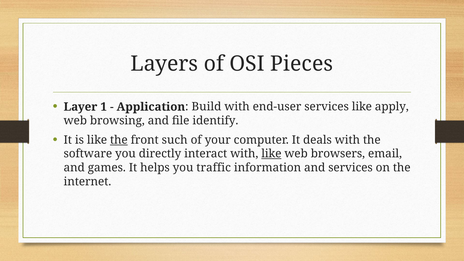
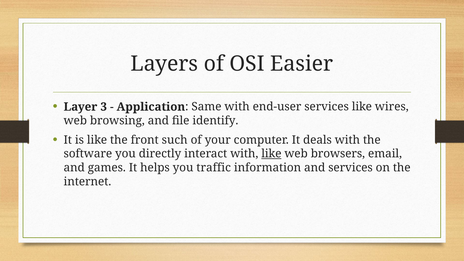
Pieces: Pieces -> Easier
1: 1 -> 3
Build: Build -> Same
apply: apply -> wires
the at (119, 140) underline: present -> none
